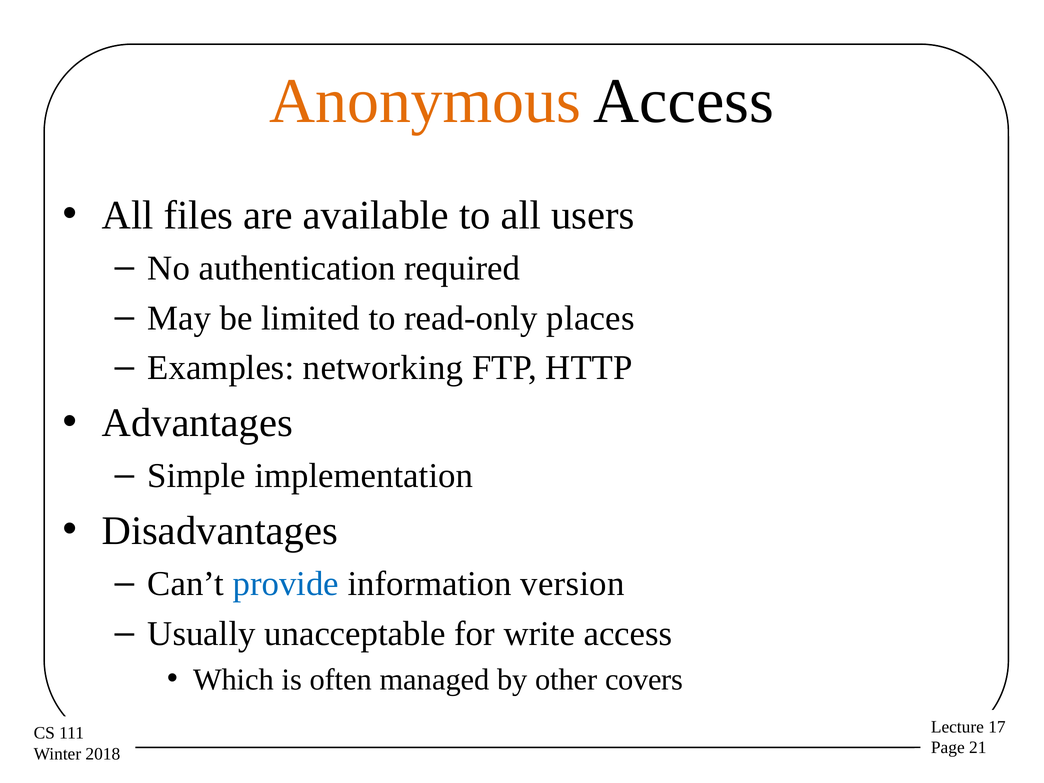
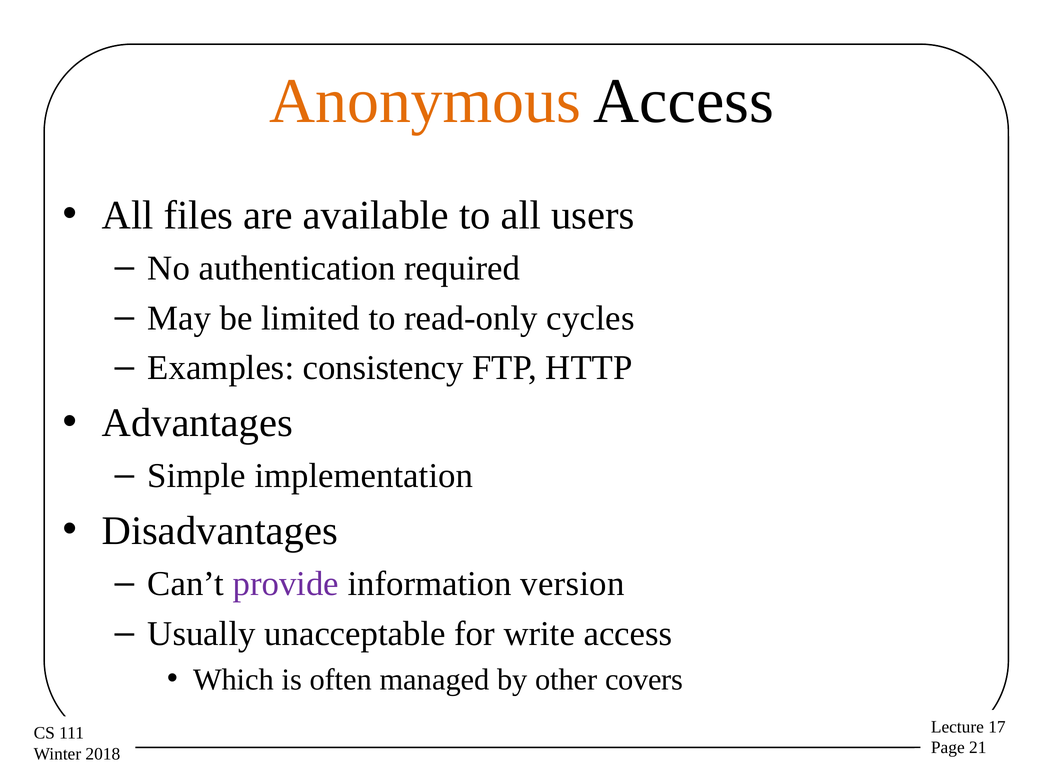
places: places -> cycles
networking: networking -> consistency
provide colour: blue -> purple
